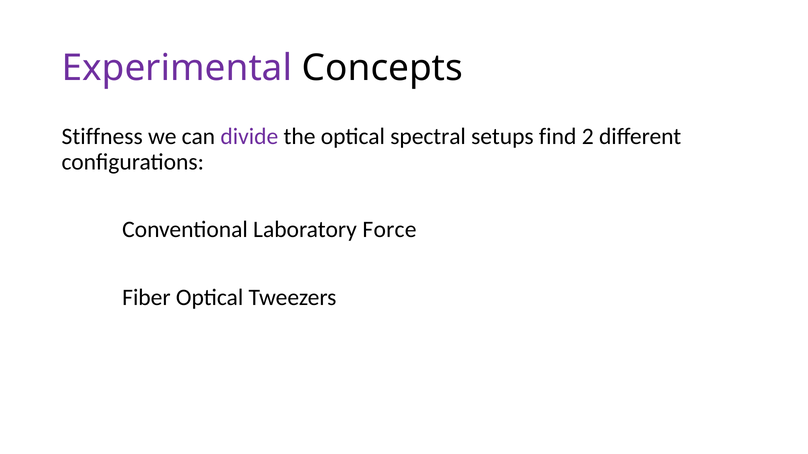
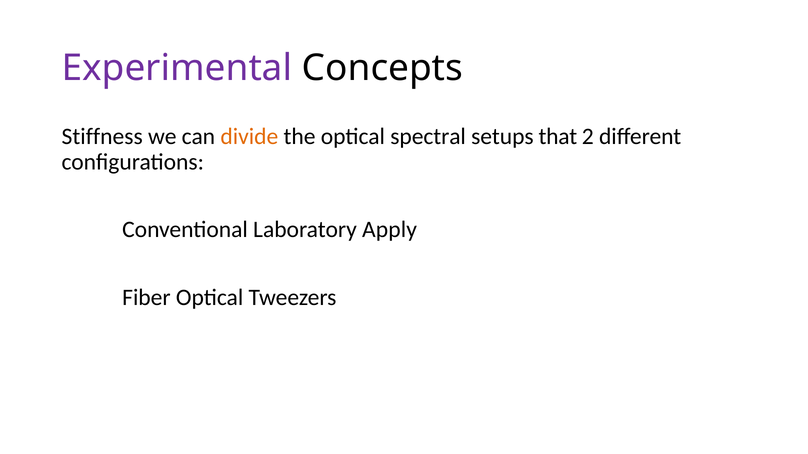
divide colour: purple -> orange
find: find -> that
Force: Force -> Apply
